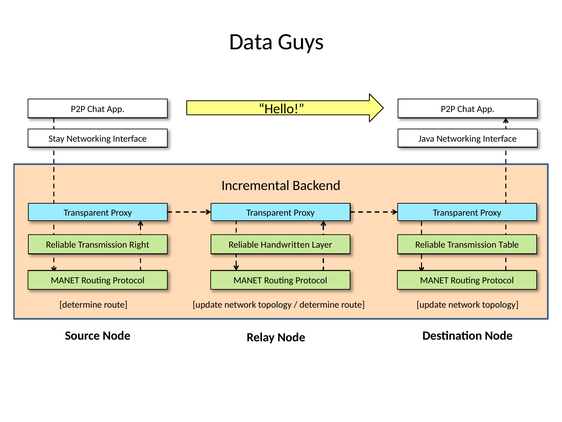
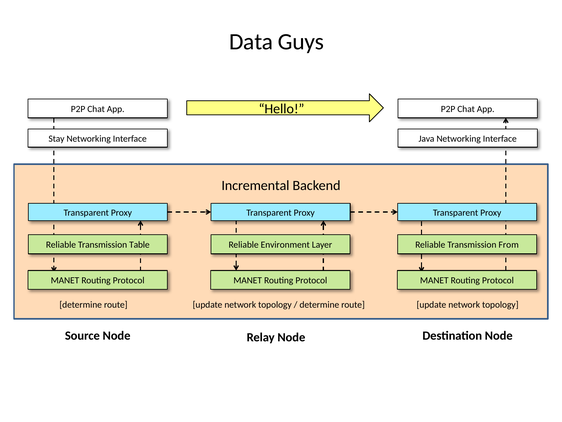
Right: Right -> Table
Handwritten: Handwritten -> Environment
Table: Table -> From
